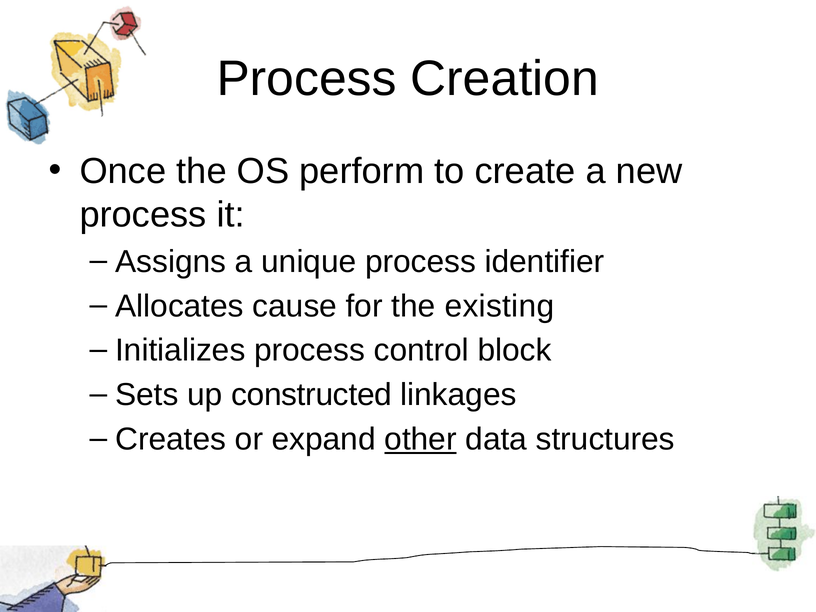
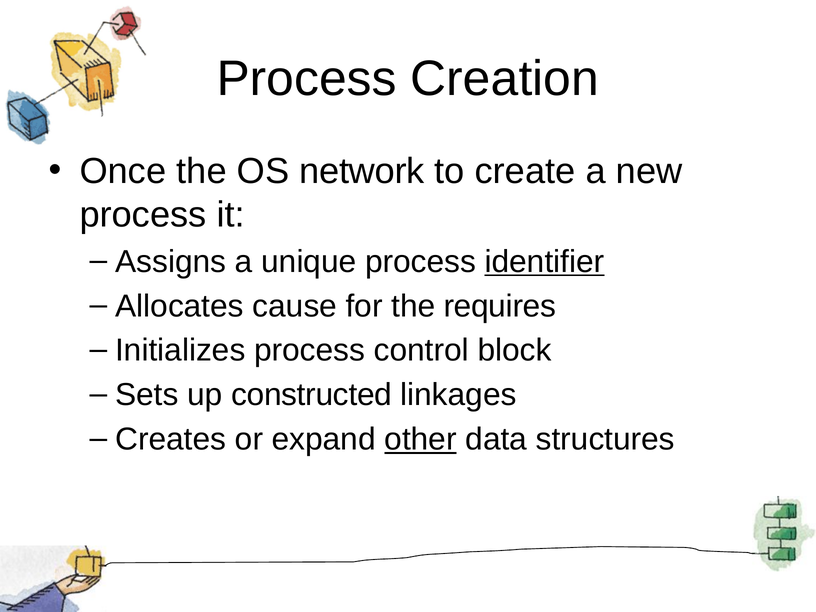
perform: perform -> network
identifier underline: none -> present
existing: existing -> requires
